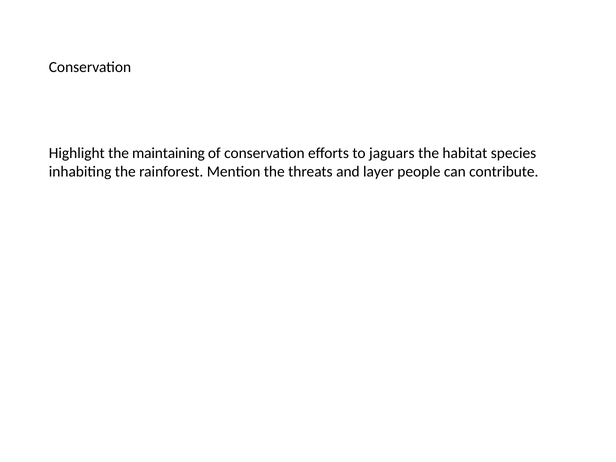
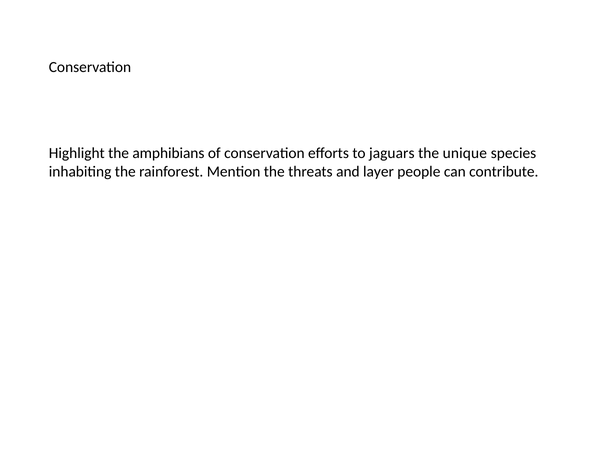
maintaining: maintaining -> amphibians
habitat: habitat -> unique
